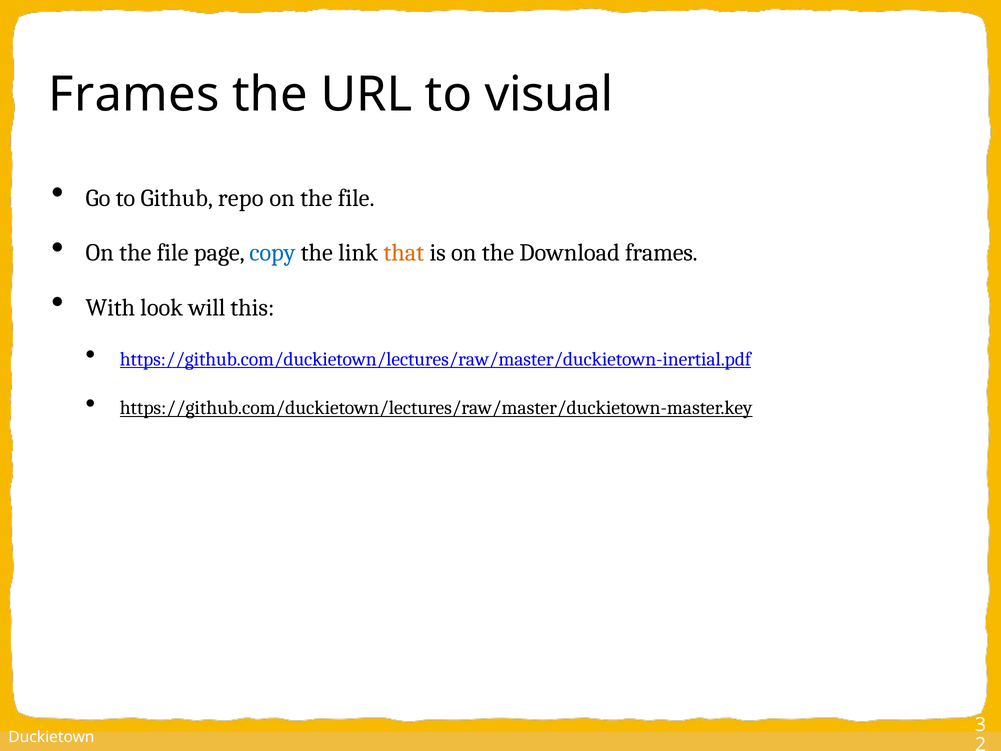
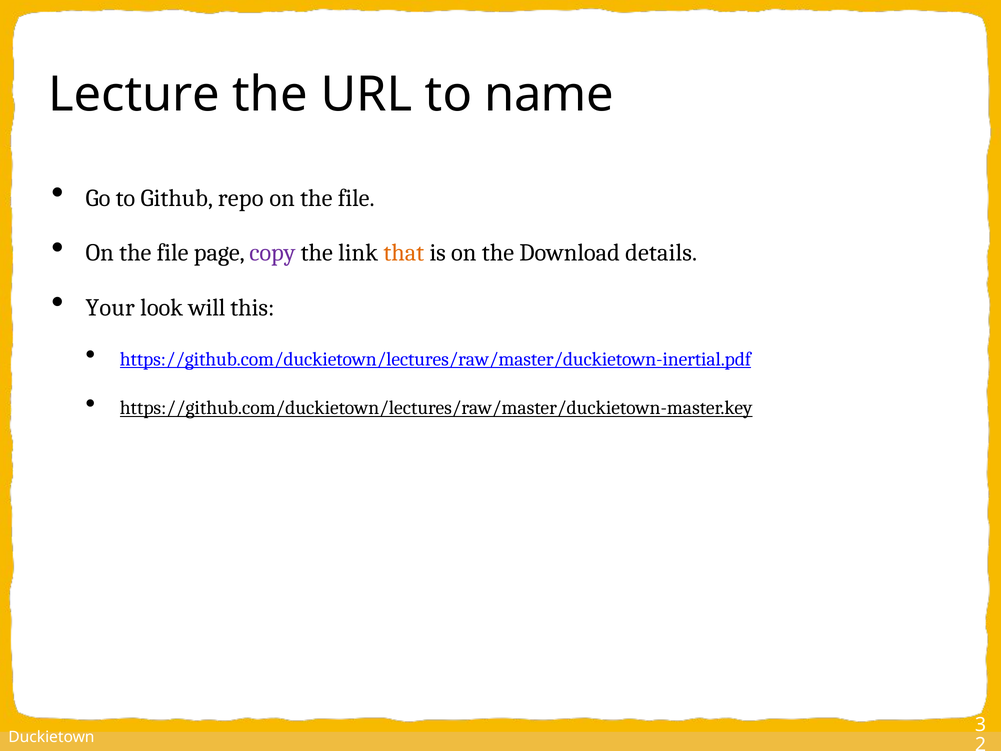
Frames at (134, 94): Frames -> Lecture
visual: visual -> name
copy colour: blue -> purple
Download frames: frames -> details
With: With -> Your
